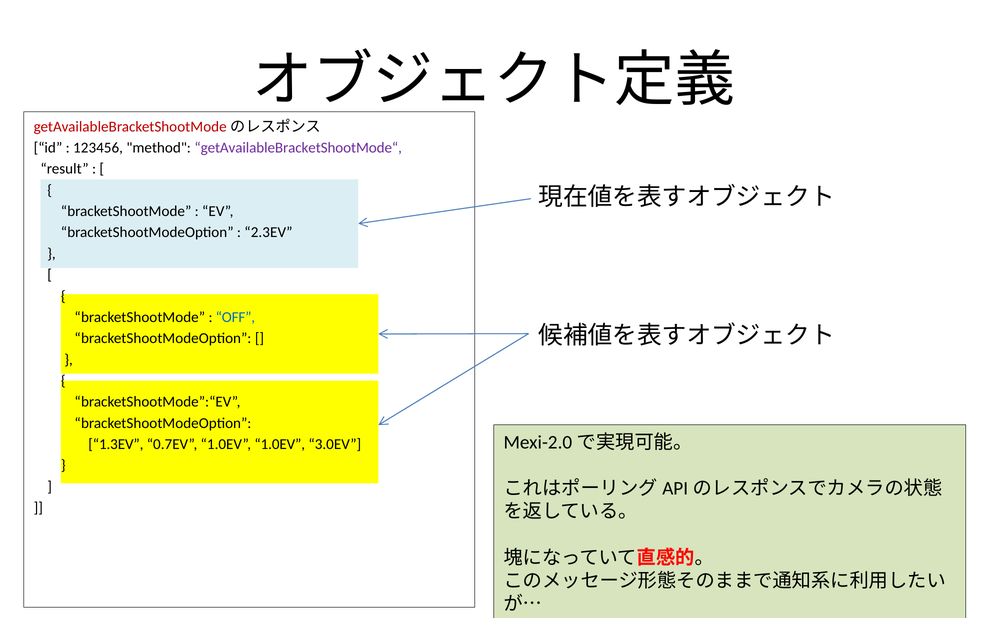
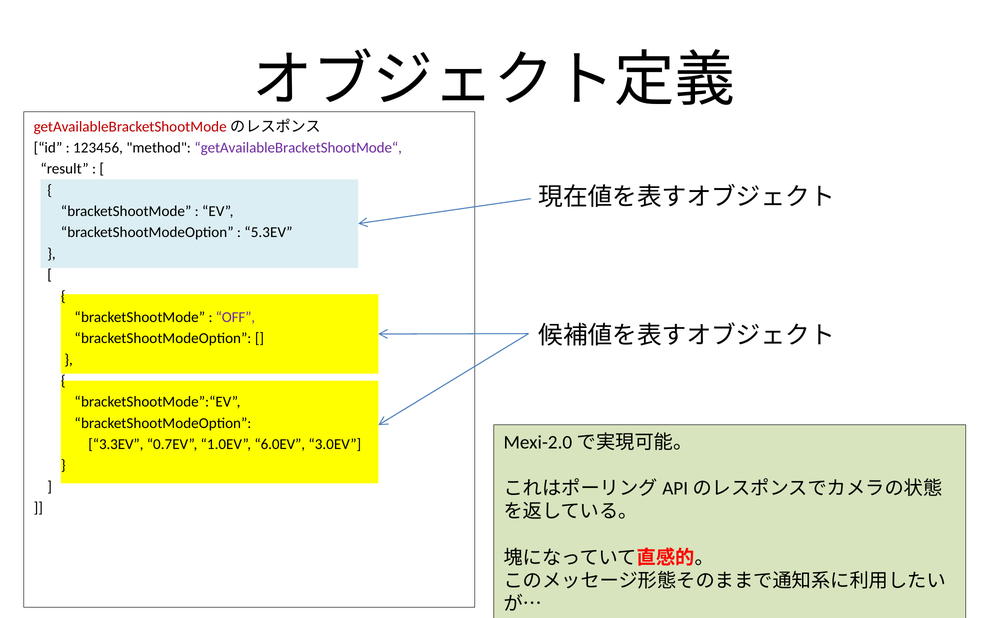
2.3EV: 2.3EV -> 5.3EV
OFF colour: blue -> purple
1.3EV: 1.3EV -> 3.3EV
1.0EV 1.0EV: 1.0EV -> 6.0EV
